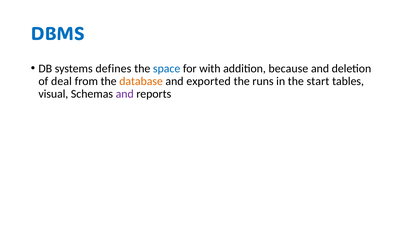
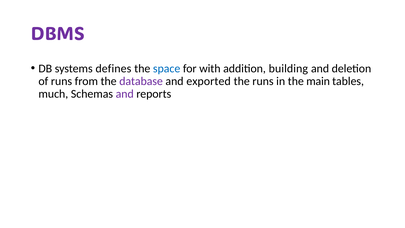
DBMS colour: blue -> purple
because: because -> building
of deal: deal -> runs
database colour: orange -> purple
start: start -> main
visual: visual -> much
